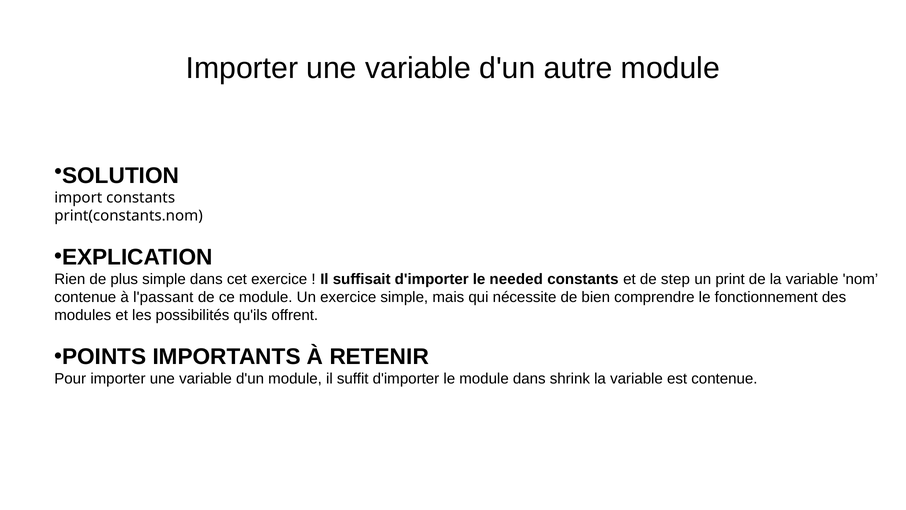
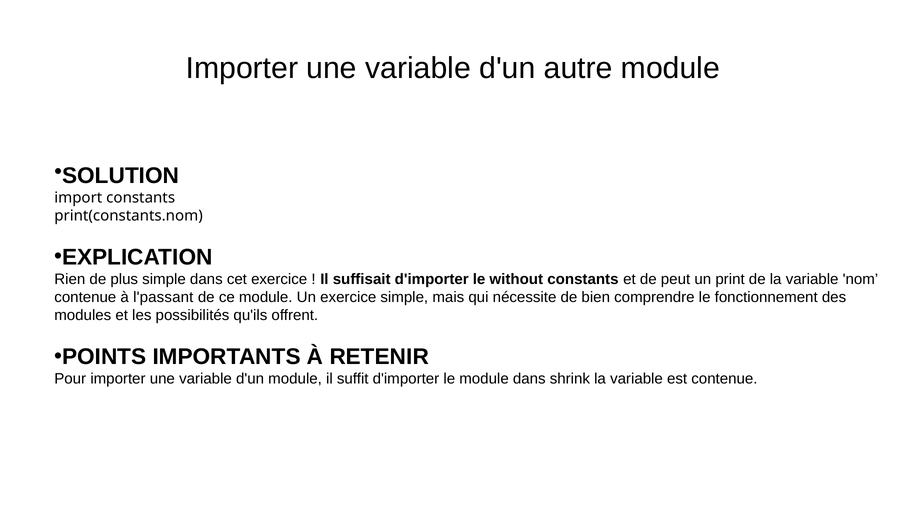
needed: needed -> without
step: step -> peut
